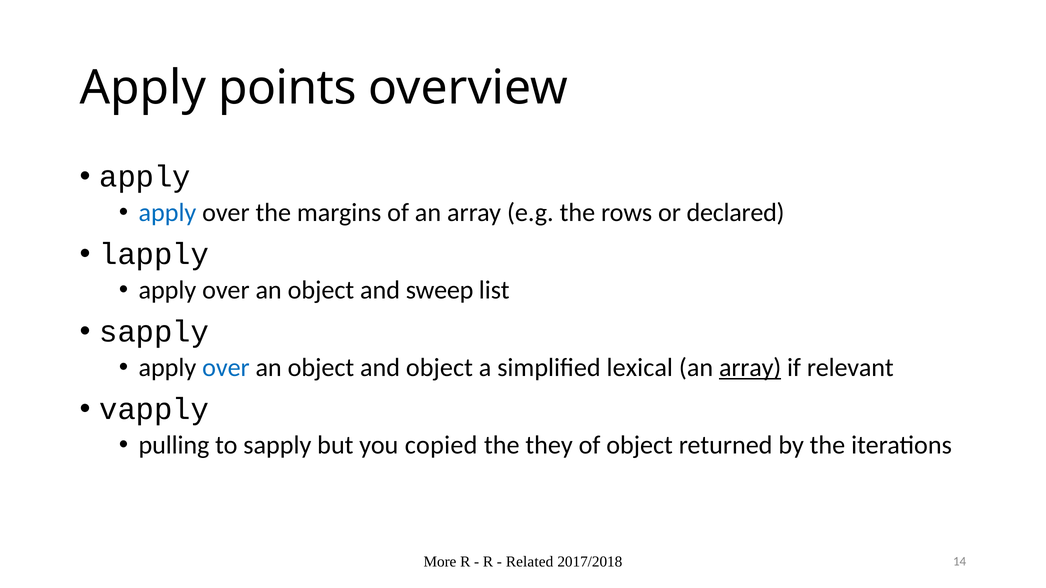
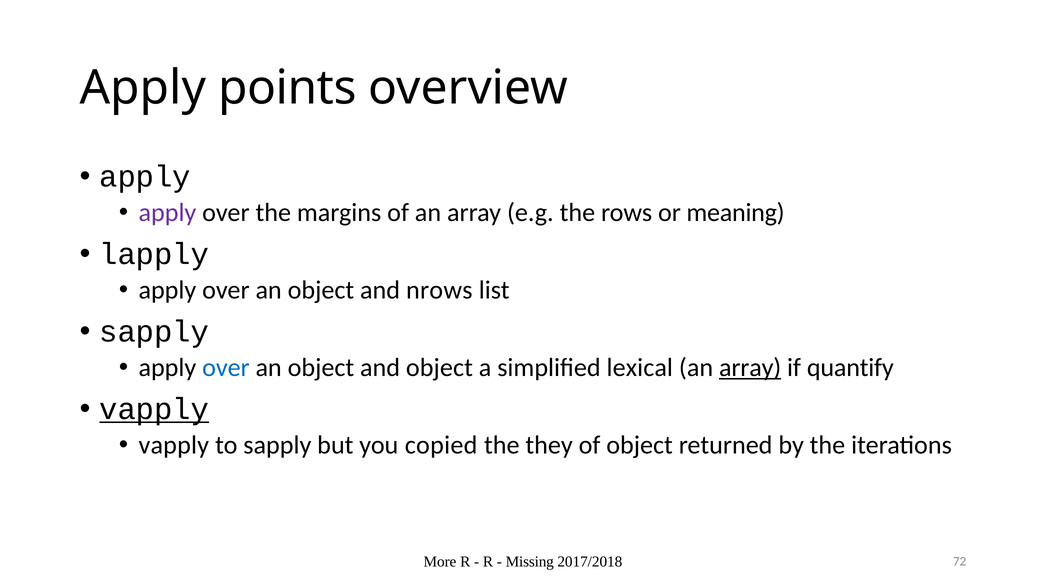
apply at (167, 213) colour: blue -> purple
declared: declared -> meaning
sweep: sweep -> nrows
relevant: relevant -> quantify
vapply at (154, 409) underline: none -> present
pulling at (174, 445): pulling -> vapply
Related: Related -> Missing
14: 14 -> 72
